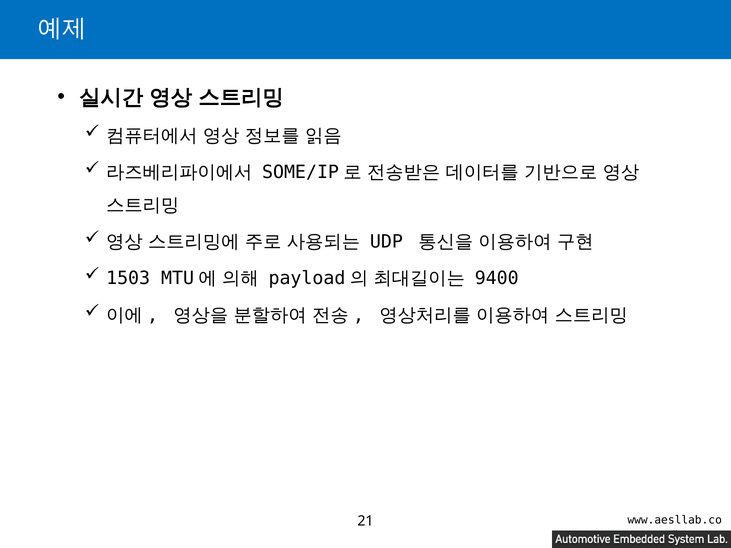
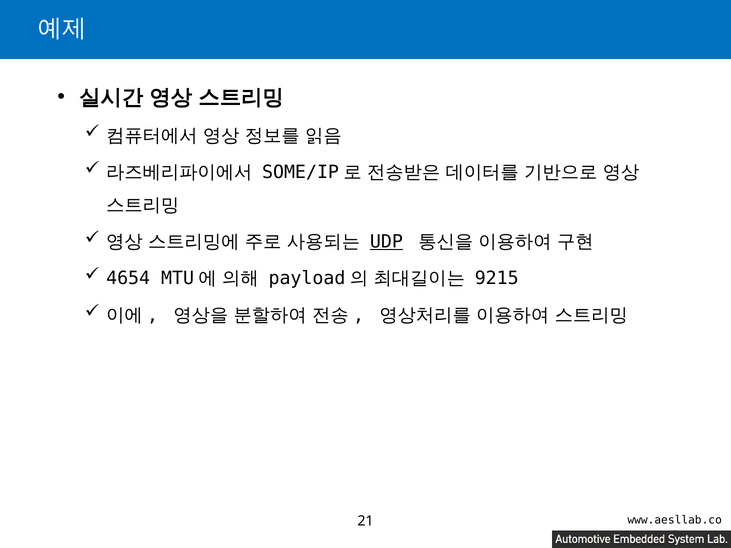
UDP underline: none -> present
1503: 1503 -> 4654
9400: 9400 -> 9215
